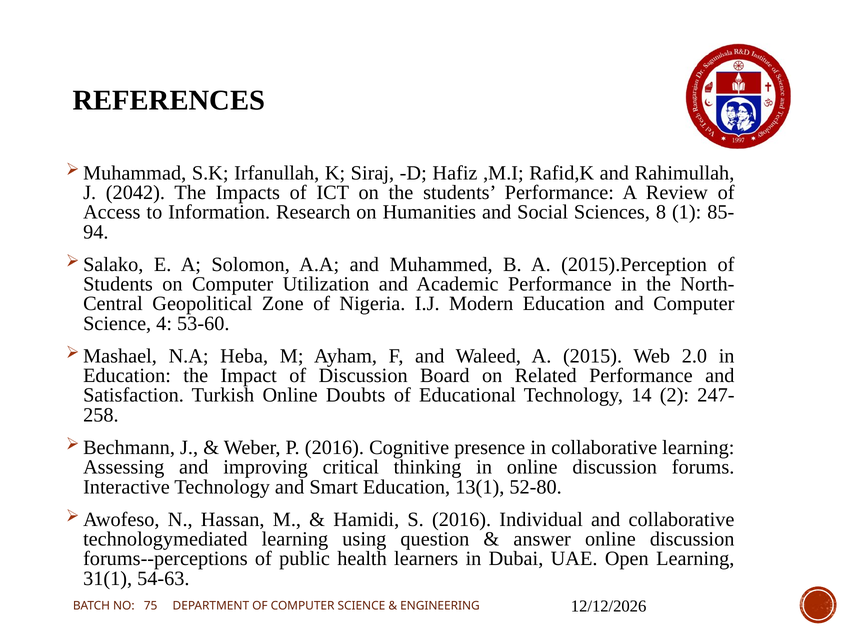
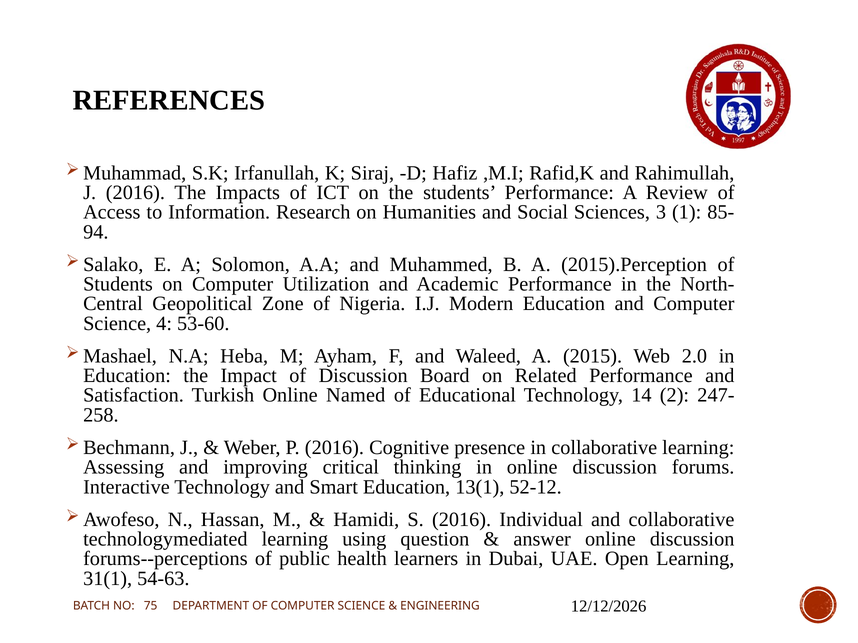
J 2042: 2042 -> 2016
8: 8 -> 3
Doubts: Doubts -> Named
52-80: 52-80 -> 52-12
